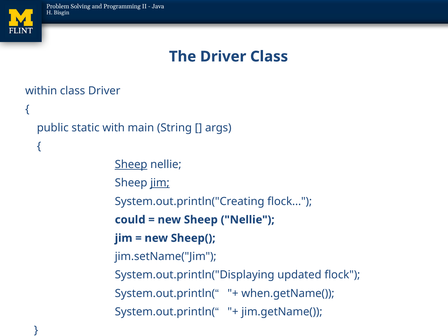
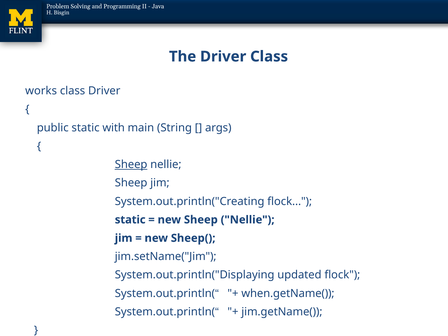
within: within -> works
jim at (160, 183) underline: present -> none
could at (130, 220): could -> static
